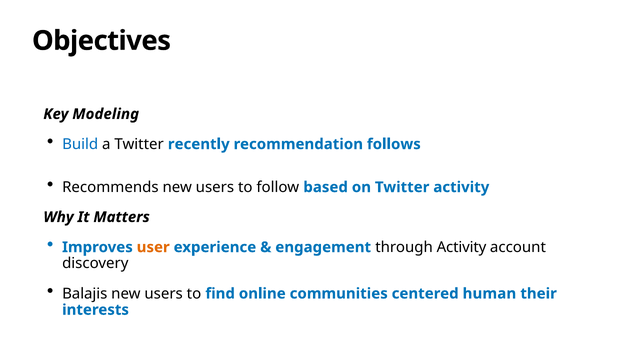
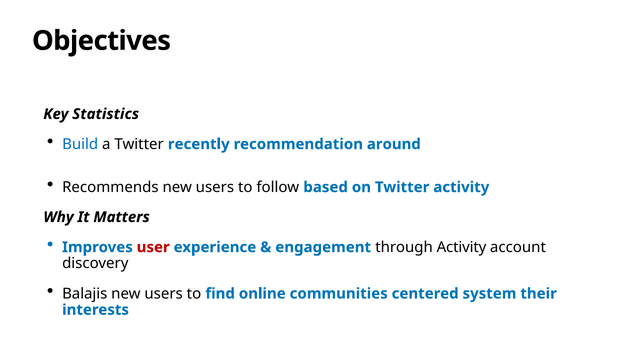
Modeling: Modeling -> Statistics
follows: follows -> around
user colour: orange -> red
human: human -> system
